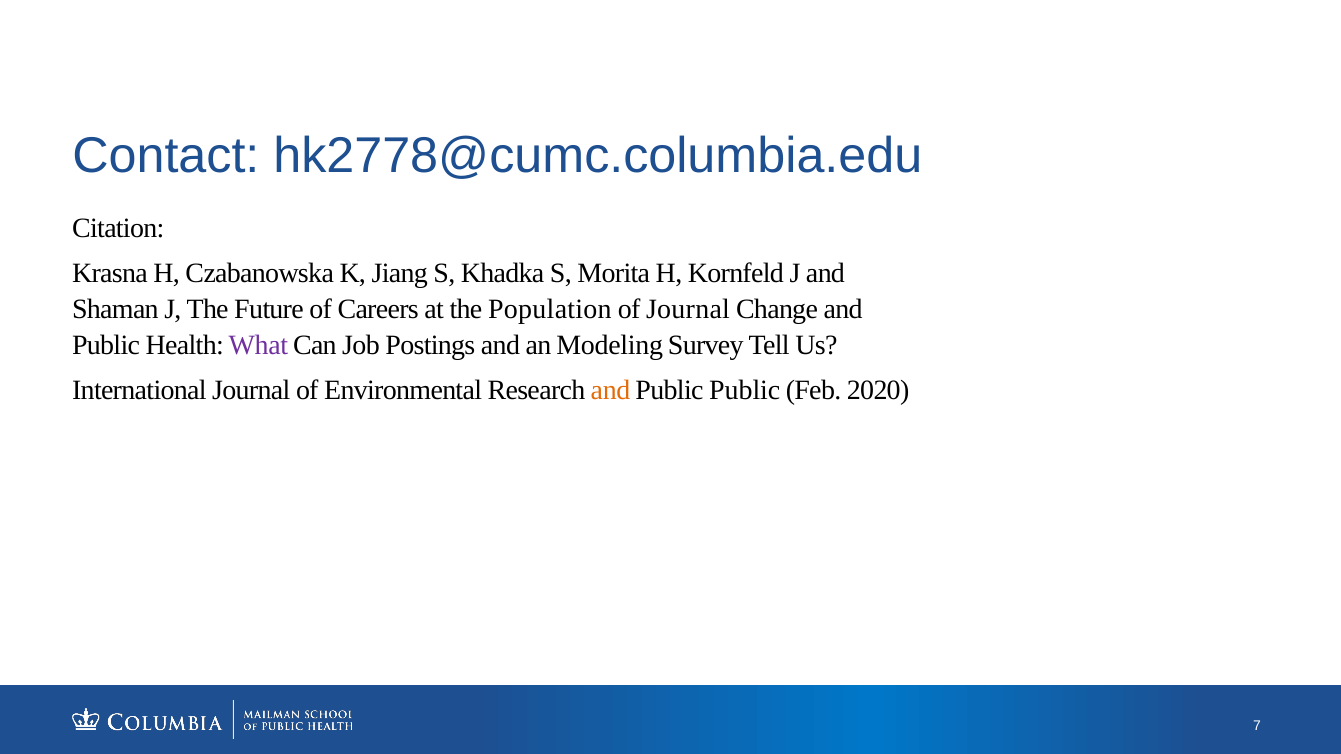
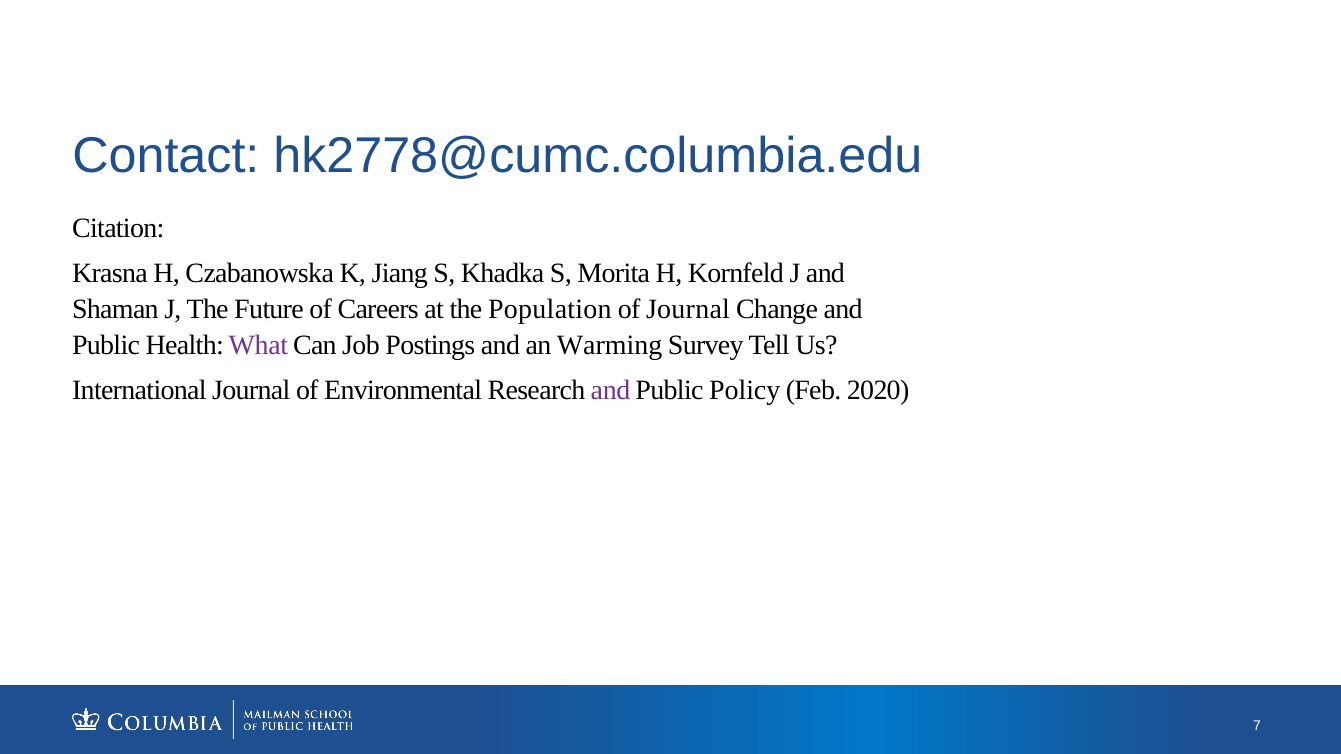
Modeling: Modeling -> Warming
and at (611, 390) colour: orange -> purple
Public Public: Public -> Policy
